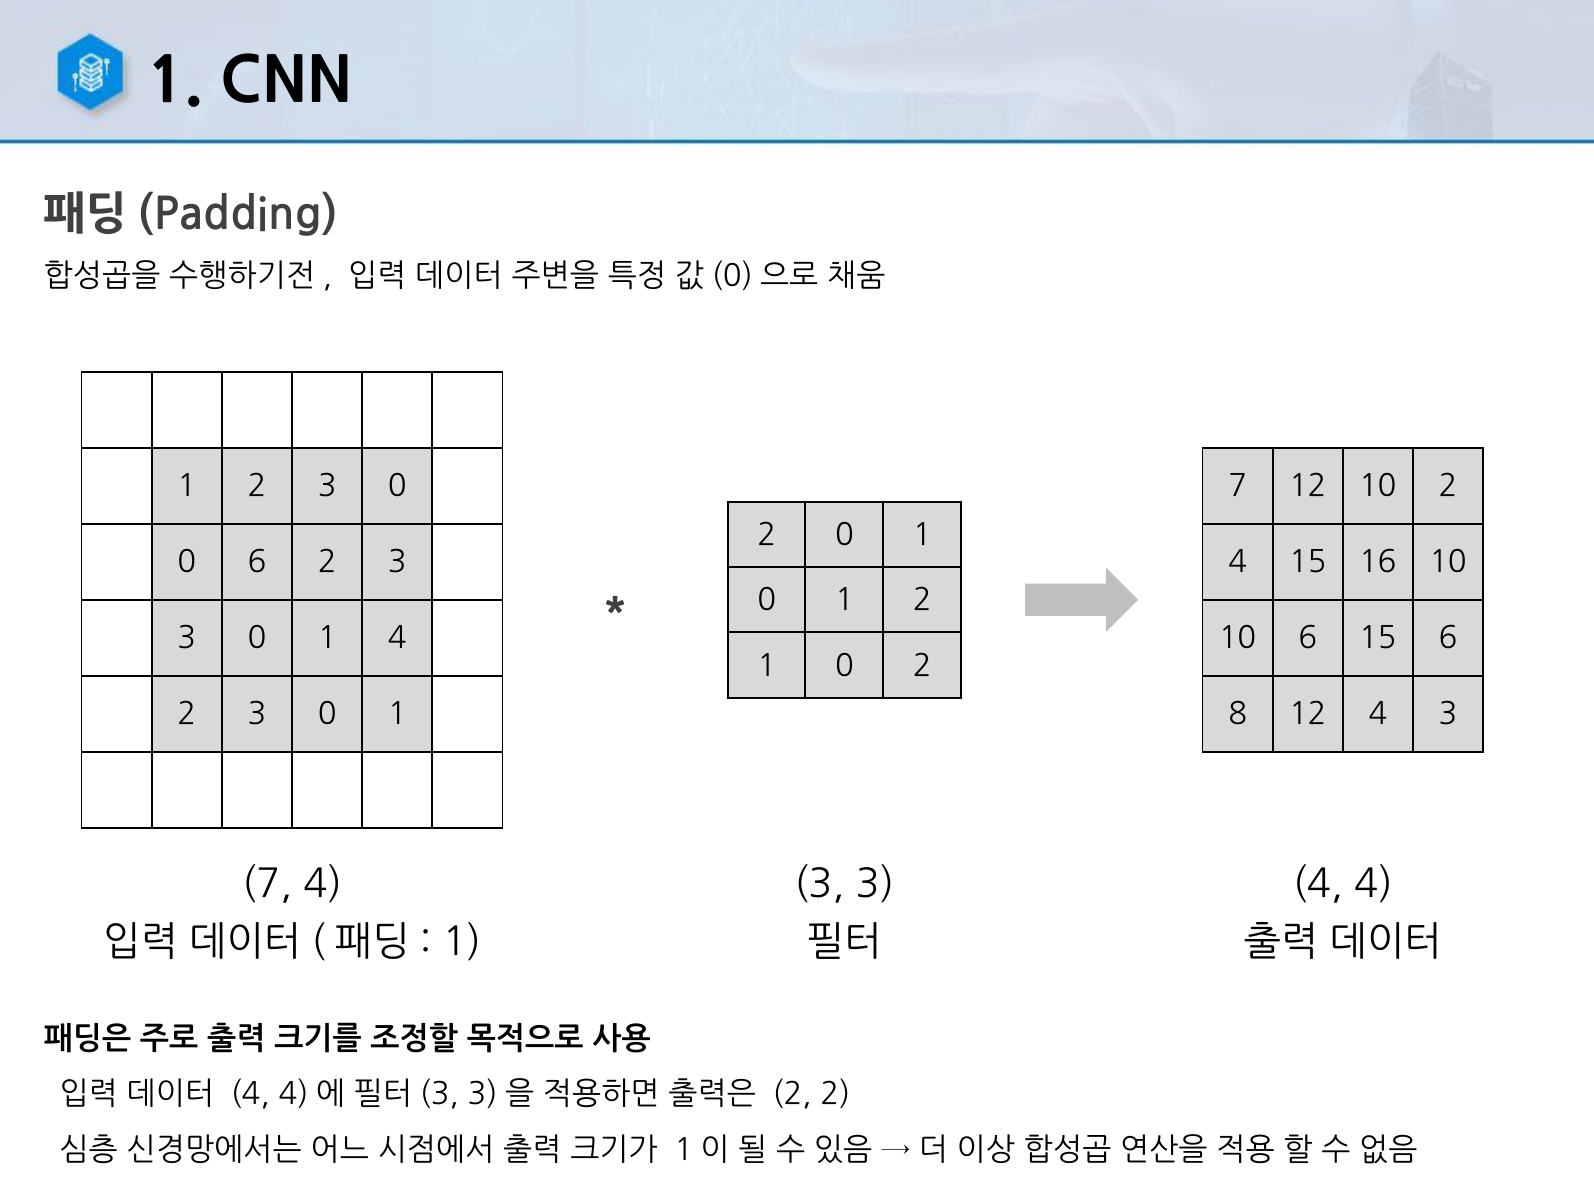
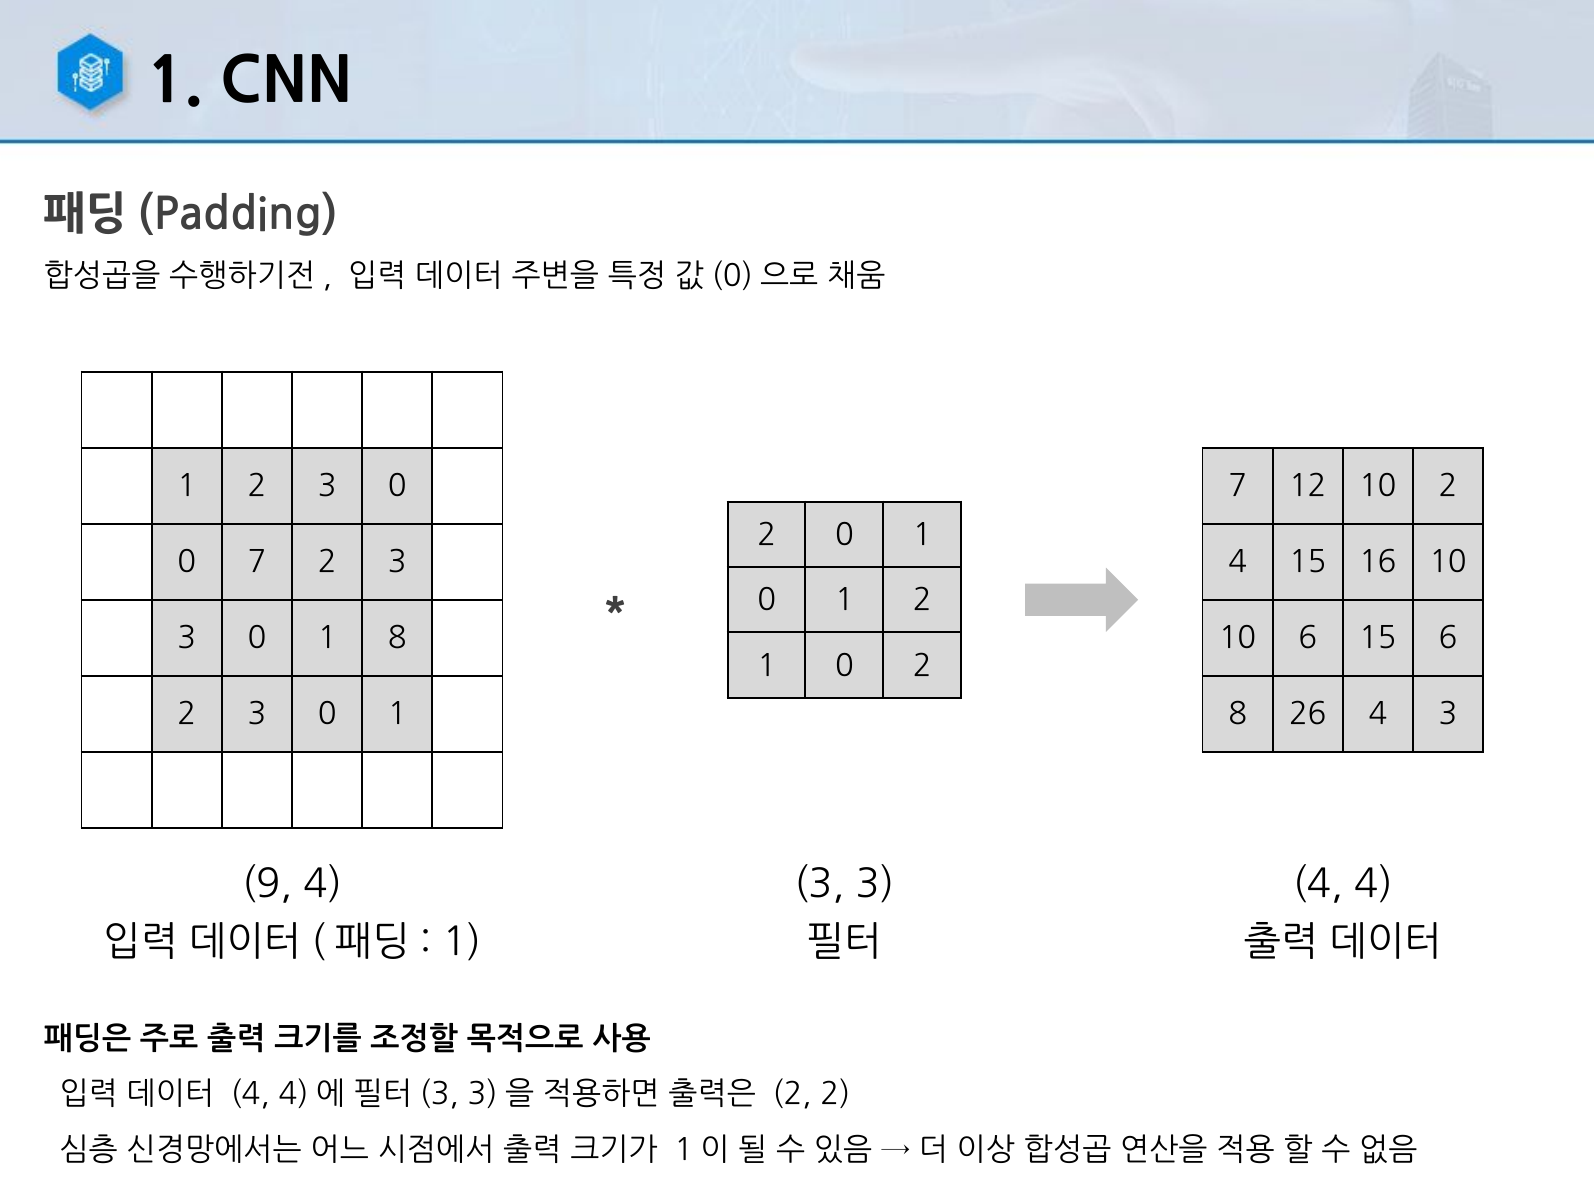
0 6: 6 -> 7
1 4: 4 -> 8
8 12: 12 -> 26
7 at (267, 885): 7 -> 9
